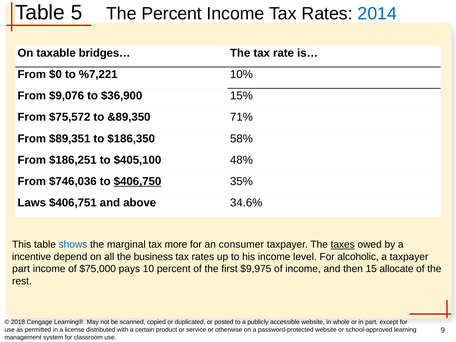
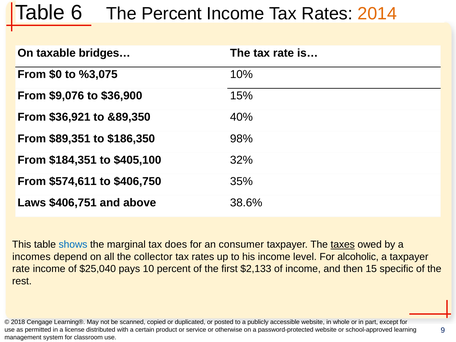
5: 5 -> 6
2014 colour: blue -> orange
%7,221: %7,221 -> %3,075
$75,572: $75,572 -> $36,921
71%: 71% -> 40%
58%: 58% -> 98%
$186,251: $186,251 -> $184,351
48%: 48% -> 32%
$746,036: $746,036 -> $574,611
$406,750 underline: present -> none
34.6%: 34.6% -> 38.6%
more: more -> does
incentive: incentive -> incomes
business: business -> collector
part at (21, 269): part -> rate
$75,000: $75,000 -> $25,040
$9,975: $9,975 -> $2,133
allocate: allocate -> specific
